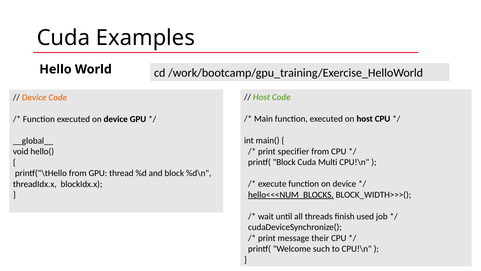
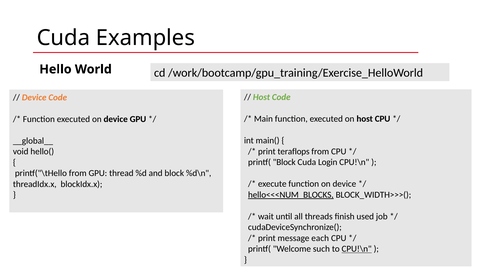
specifier: specifier -> teraflops
Multi: Multi -> Login
their: their -> each
CPU!\n at (357, 249) underline: none -> present
